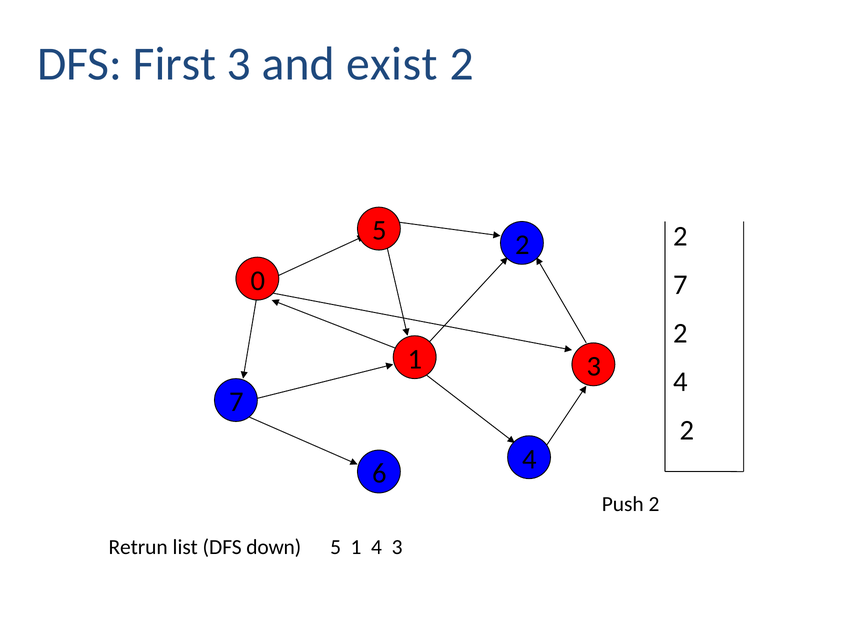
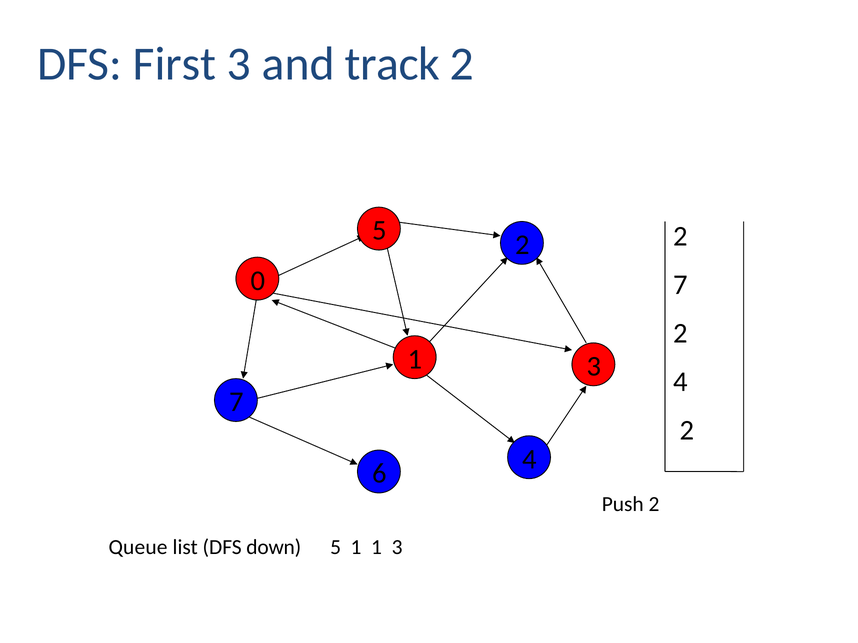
exist: exist -> track
Retrun: Retrun -> Queue
1 4: 4 -> 1
